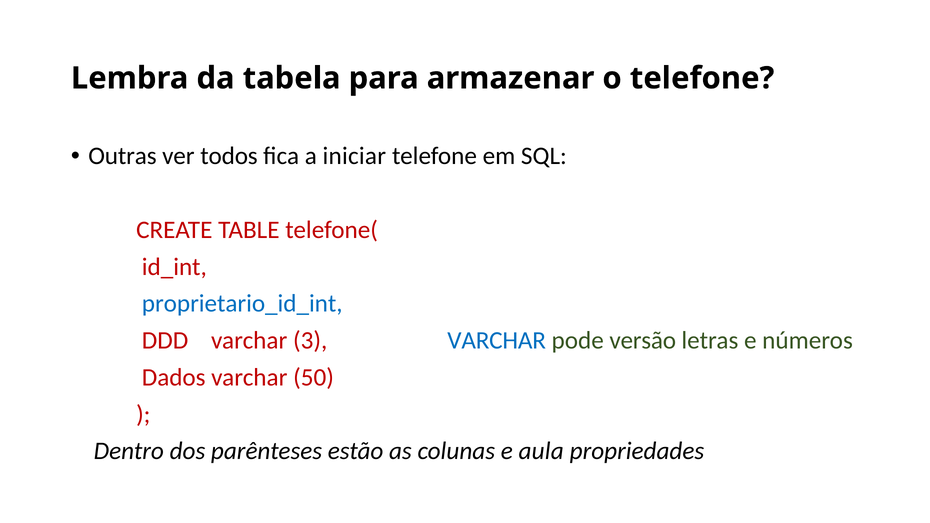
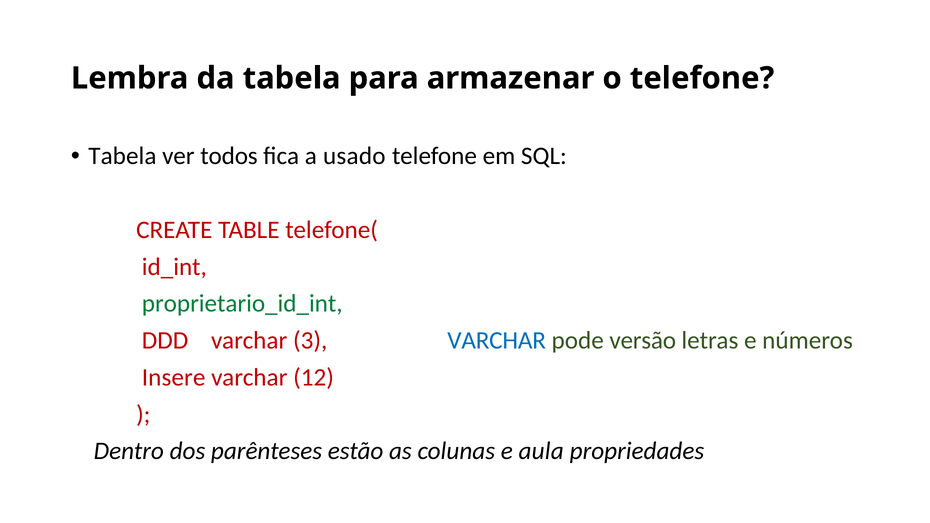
Outras at (122, 156): Outras -> Tabela
iniciar: iniciar -> usado
proprietario_id_int colour: blue -> green
Dados: Dados -> Insere
50: 50 -> 12
